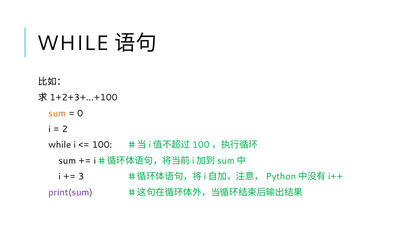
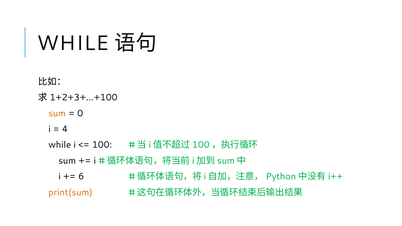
2: 2 -> 4
3: 3 -> 6
print(sum colour: purple -> orange
